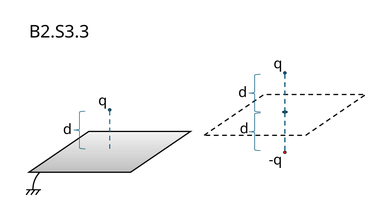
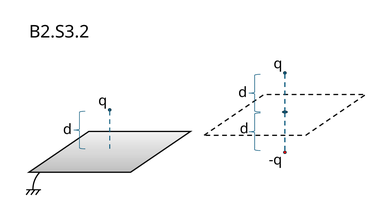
B2.S3.3: B2.S3.3 -> B2.S3.2
